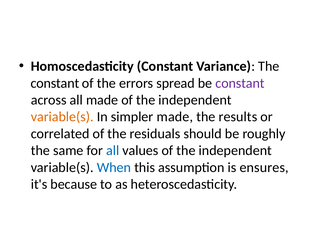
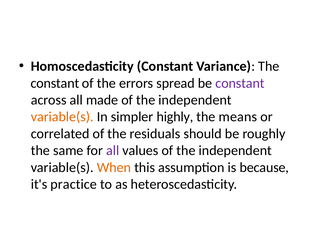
simpler made: made -> highly
results: results -> means
all at (113, 151) colour: blue -> purple
When colour: blue -> orange
ensures: ensures -> because
because: because -> practice
